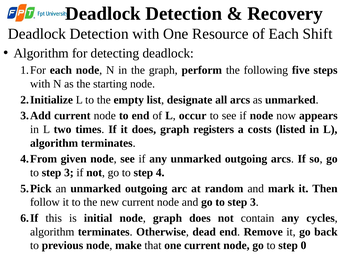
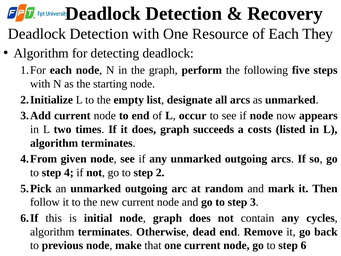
Shift: Shift -> They
registers: registers -> succeeds
3 at (69, 172): 3 -> 4
4: 4 -> 2
0: 0 -> 6
